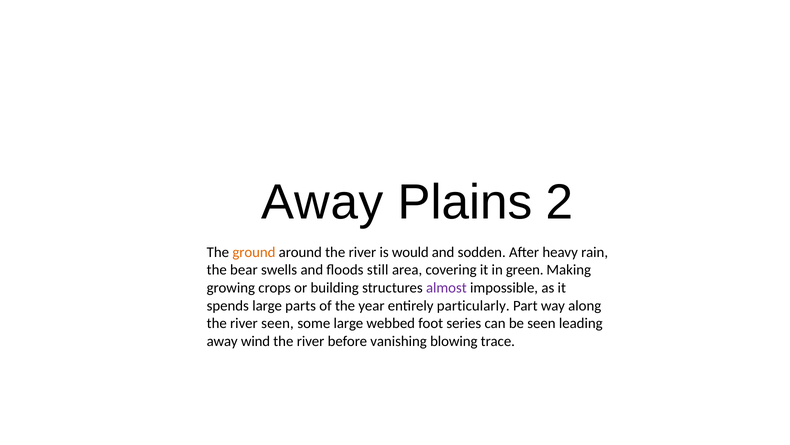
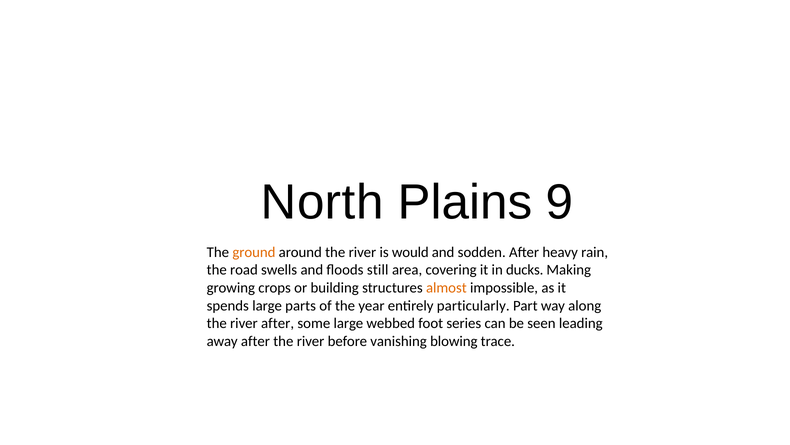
Away at (322, 202): Away -> North
2: 2 -> 9
bear: bear -> road
green: green -> ducks
almost colour: purple -> orange
river seen: seen -> after
away wind: wind -> after
